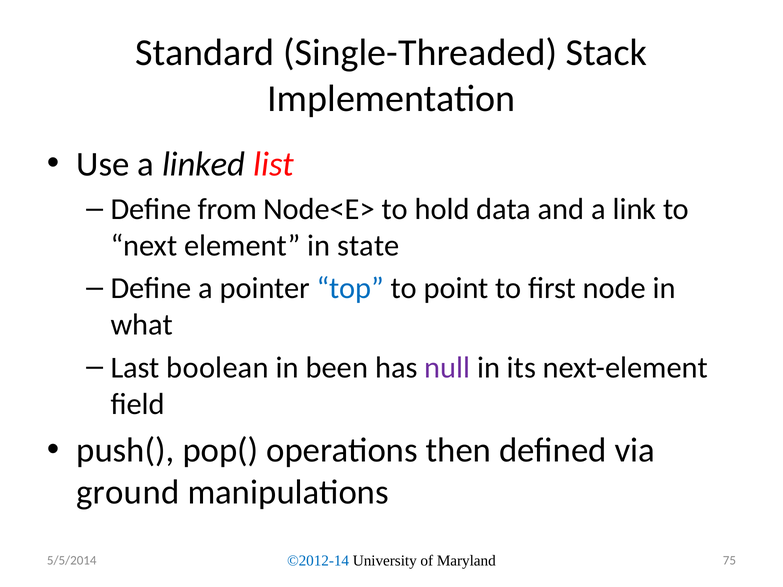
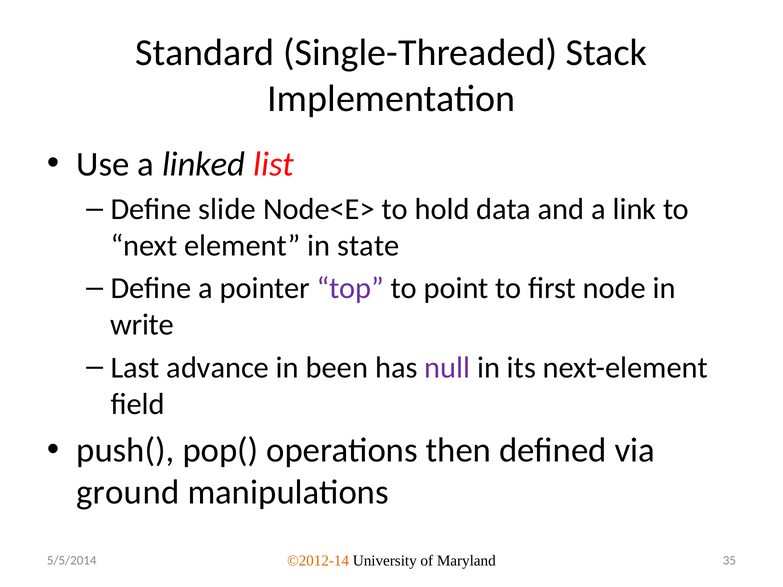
from: from -> slide
top colour: blue -> purple
what: what -> write
boolean: boolean -> advance
©2012-14 colour: blue -> orange
75: 75 -> 35
